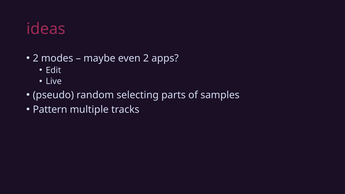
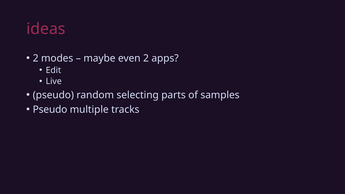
Pattern at (50, 109): Pattern -> Pseudo
